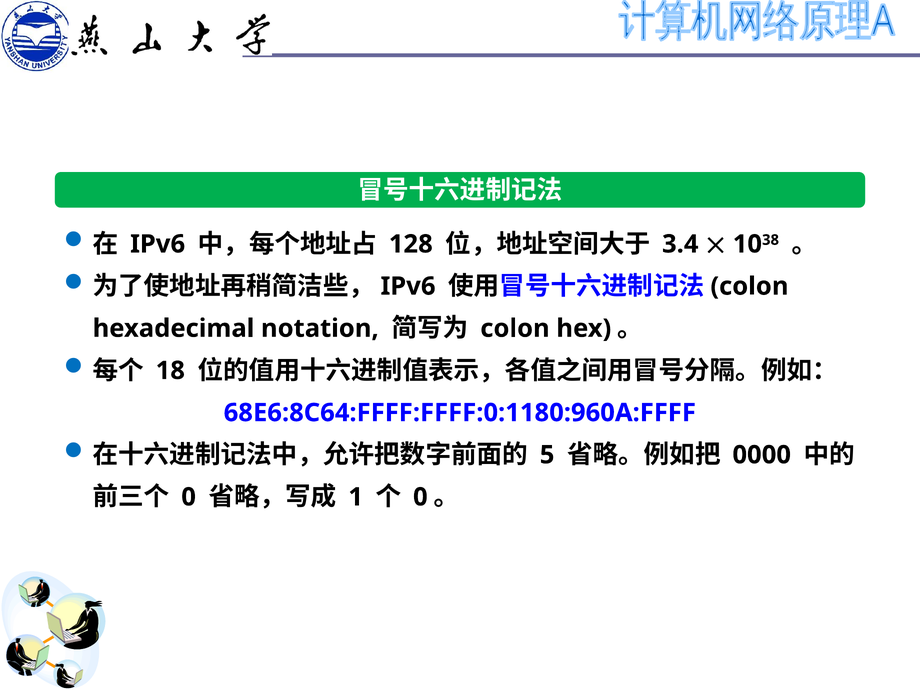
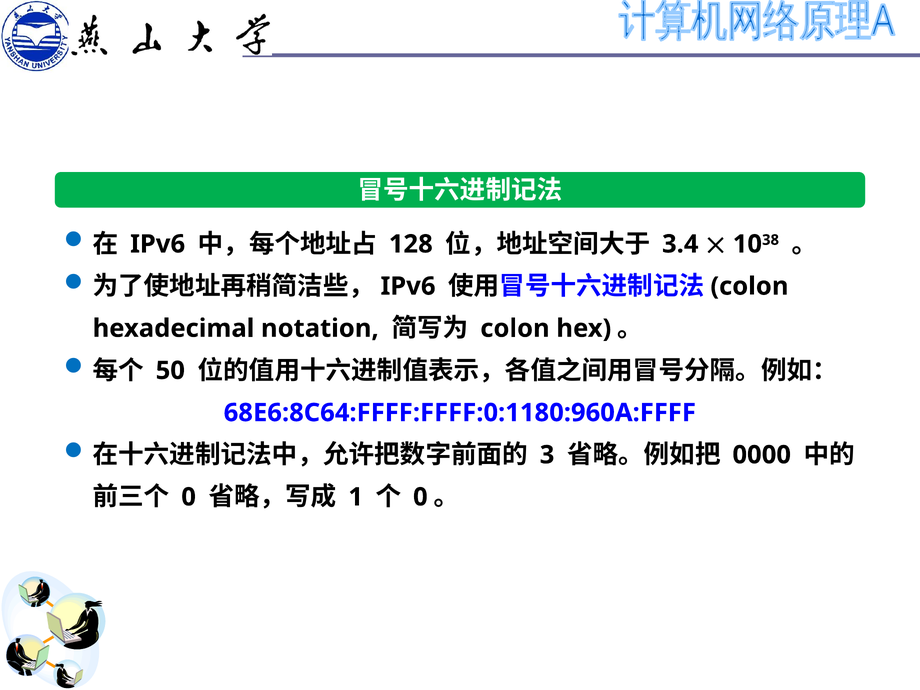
18: 18 -> 50
5: 5 -> 3
